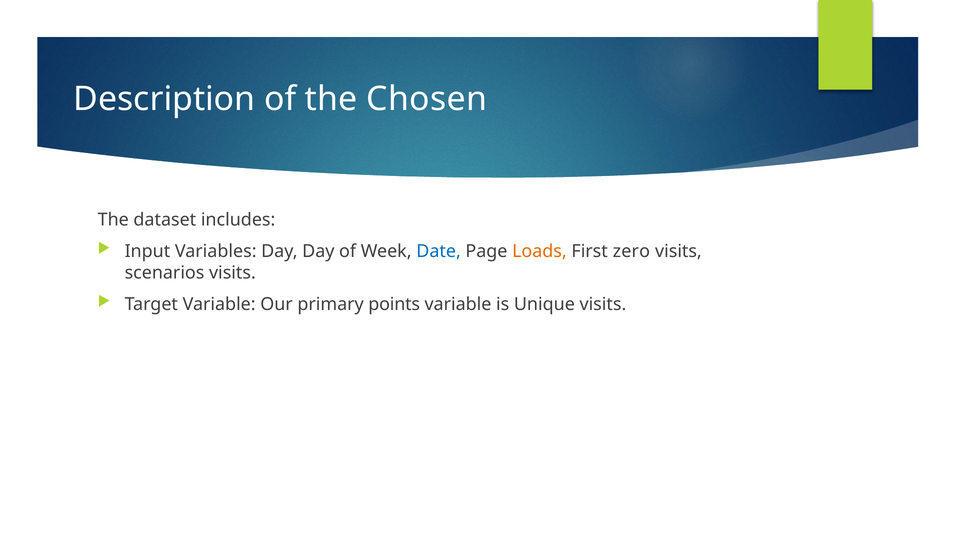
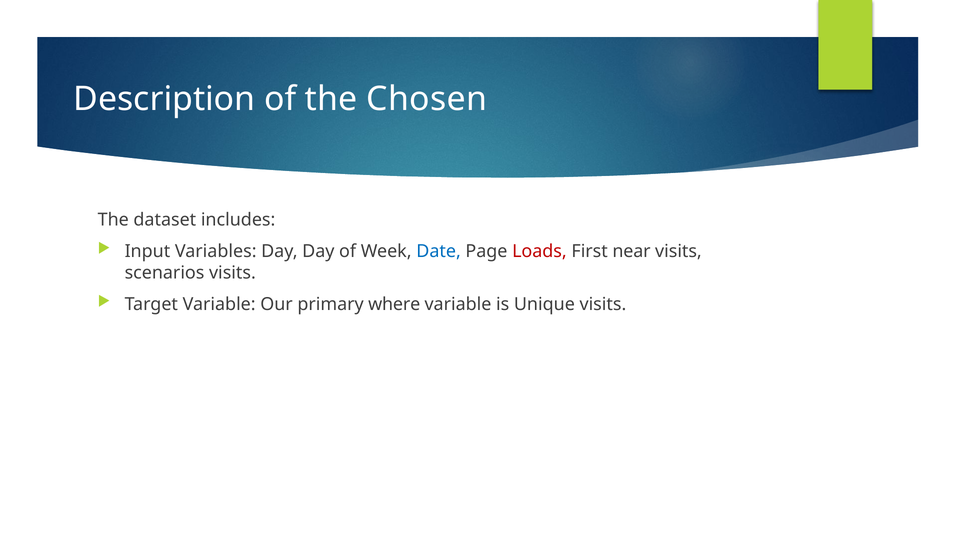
Loads colour: orange -> red
zero: zero -> near
points: points -> where
